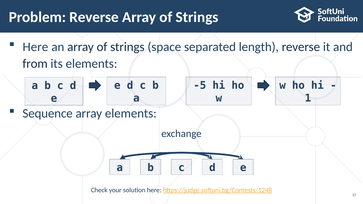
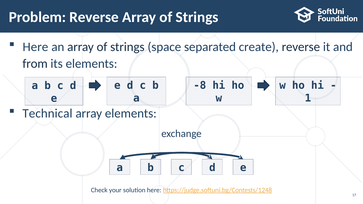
length: length -> create
-5: -5 -> -8
Sequence: Sequence -> Technical
